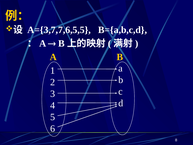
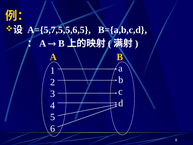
A={3,7,7,6,5,5: A={3,7,7,6,5,5 -> A={5,7,5,5,6,5
